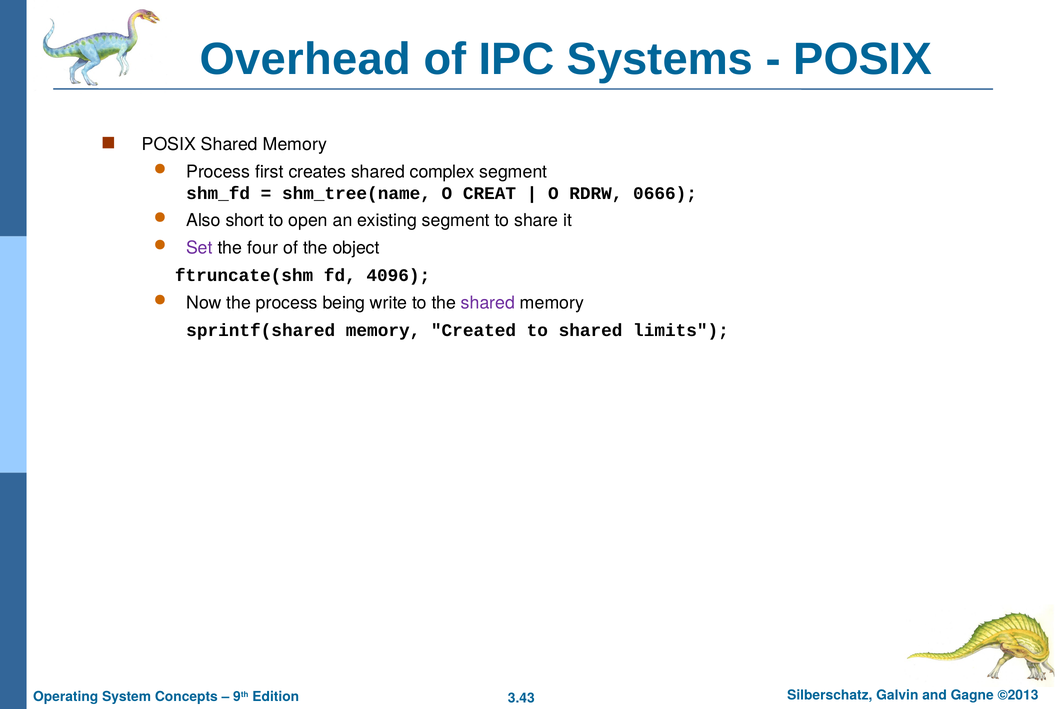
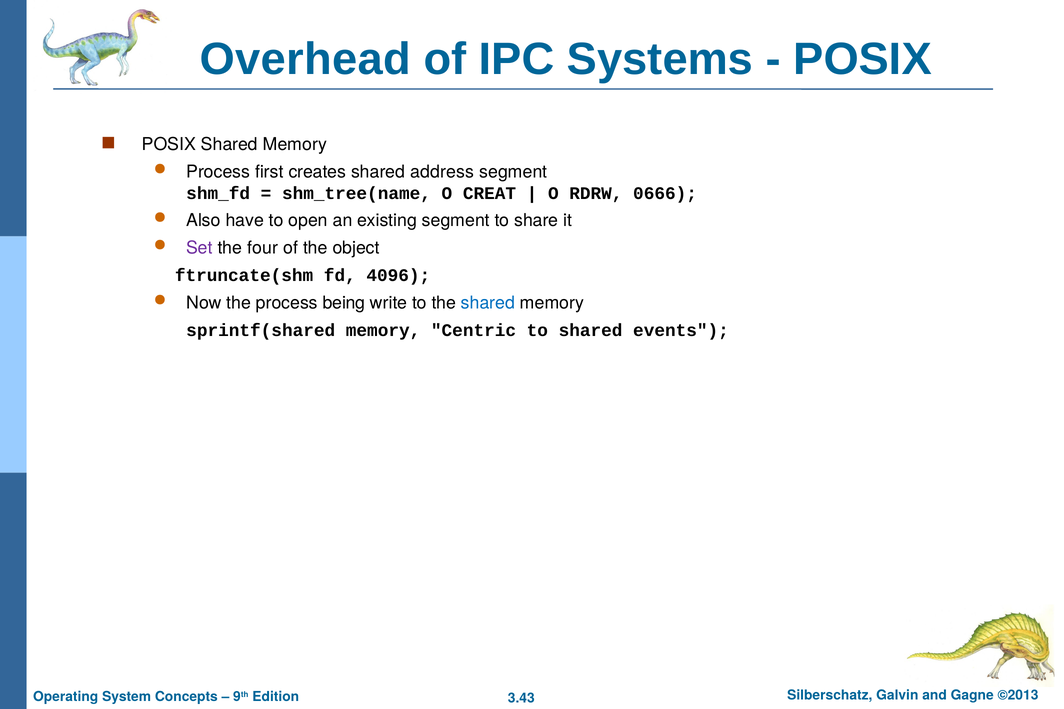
complex: complex -> address
short: short -> have
shared at (488, 303) colour: purple -> blue
Created: Created -> Centric
limits: limits -> events
